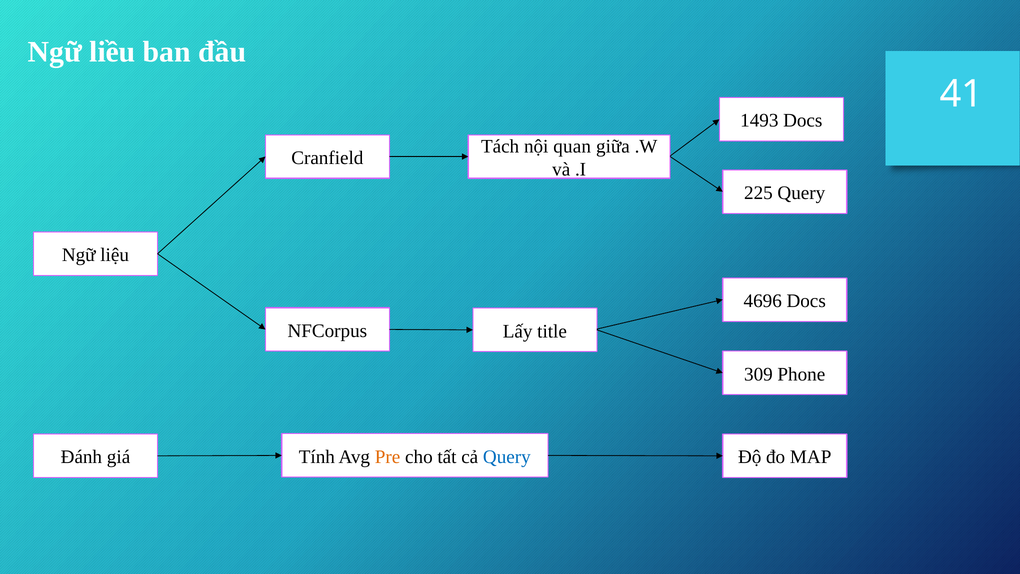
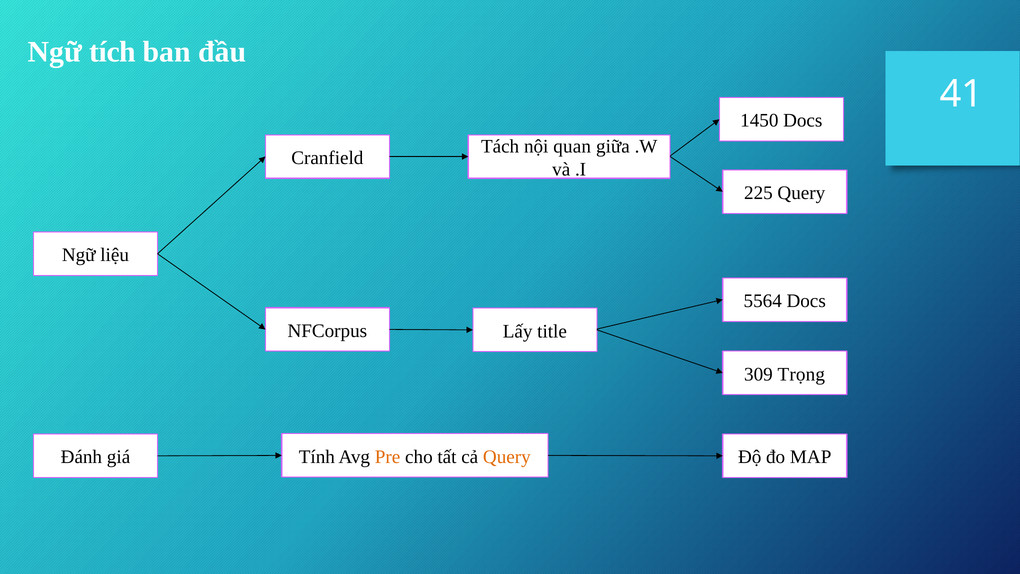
liều: liều -> tích
1493: 1493 -> 1450
4696: 4696 -> 5564
Phone: Phone -> Trọng
Query at (507, 457) colour: blue -> orange
